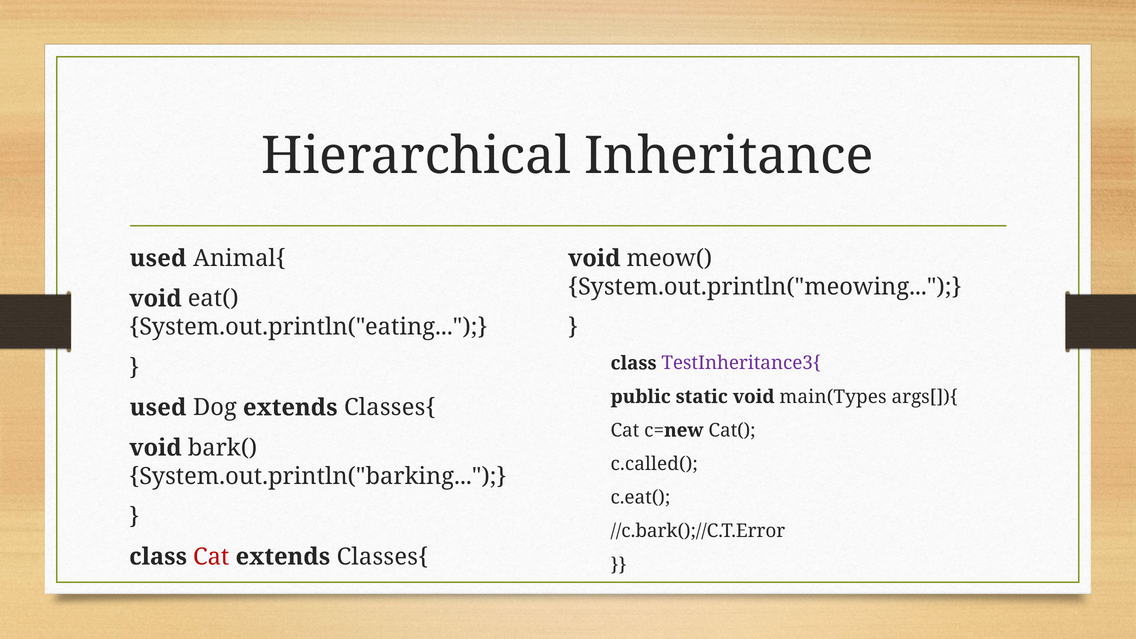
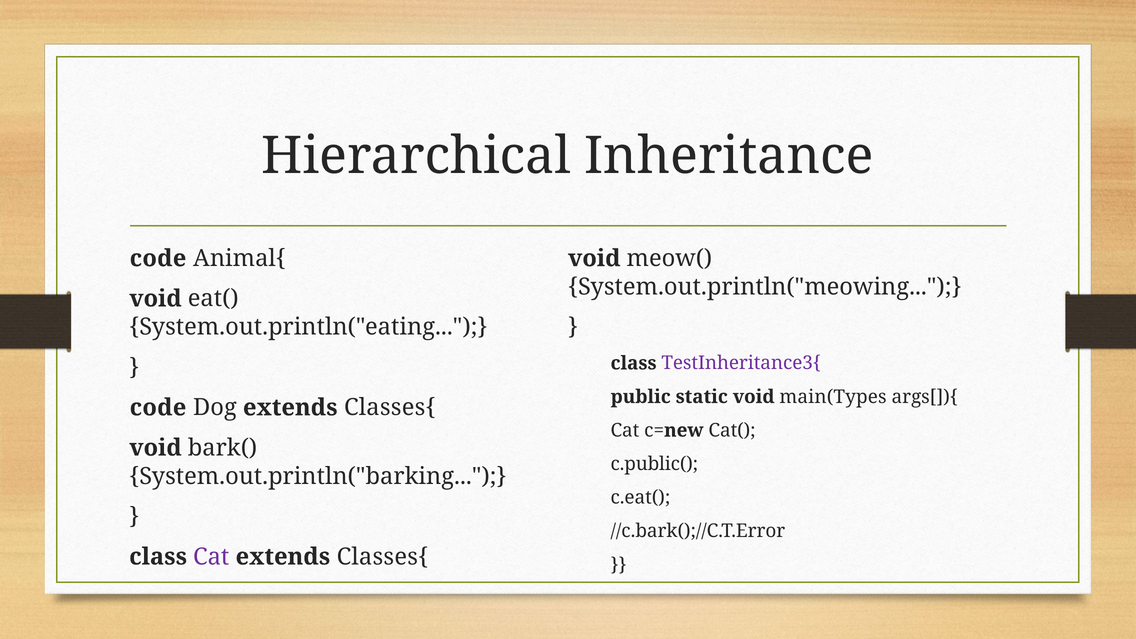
used at (158, 258): used -> code
used at (158, 408): used -> code
c.called(: c.called( -> c.public(
Cat at (211, 557) colour: red -> purple
